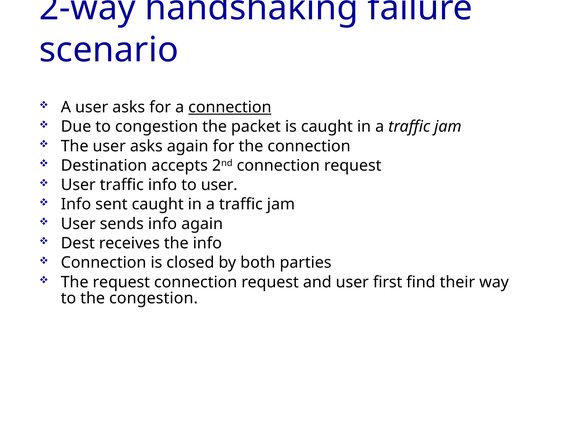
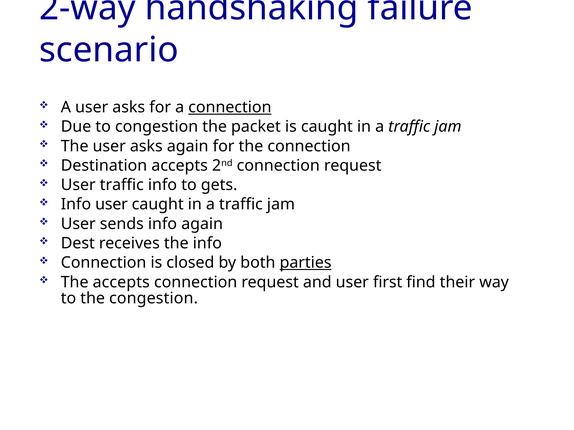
to user: user -> gets
Info sent: sent -> user
parties underline: none -> present
The request: request -> accepts
